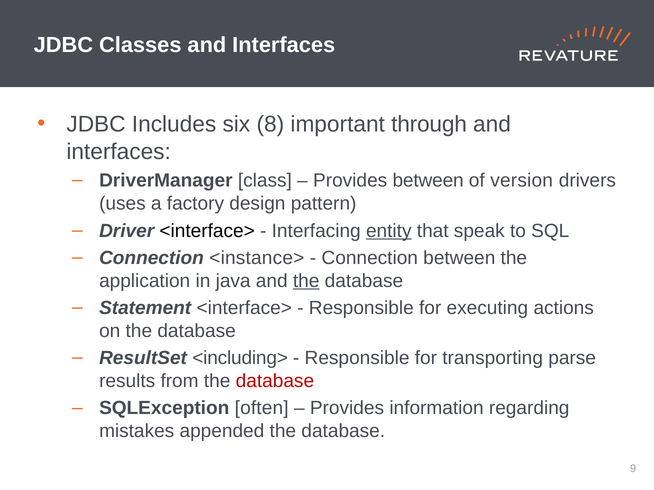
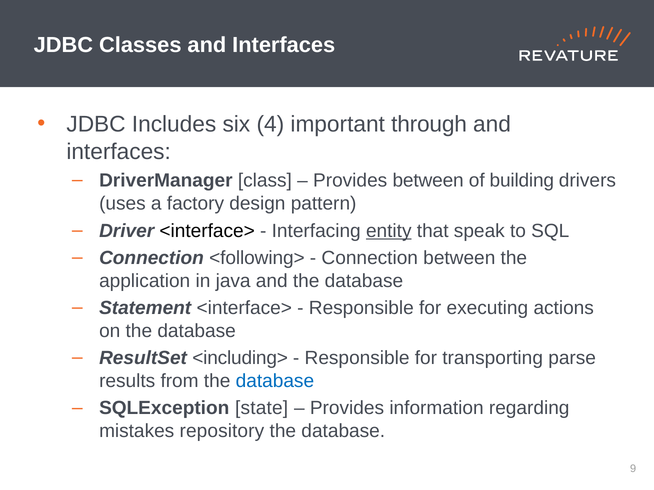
8: 8 -> 4
version: version -> building
<instance>: <instance> -> <following>
the at (306, 281) underline: present -> none
database at (275, 381) colour: red -> blue
often: often -> state
appended: appended -> repository
